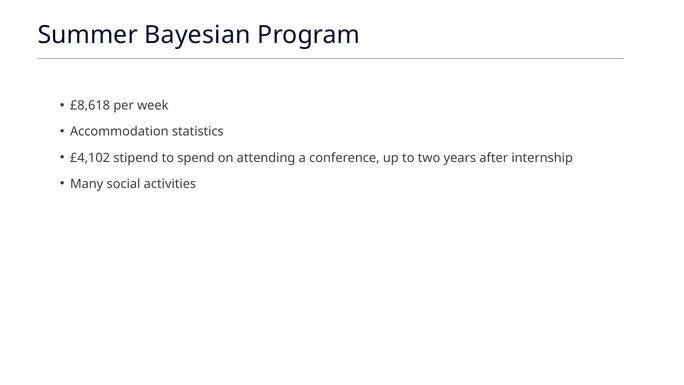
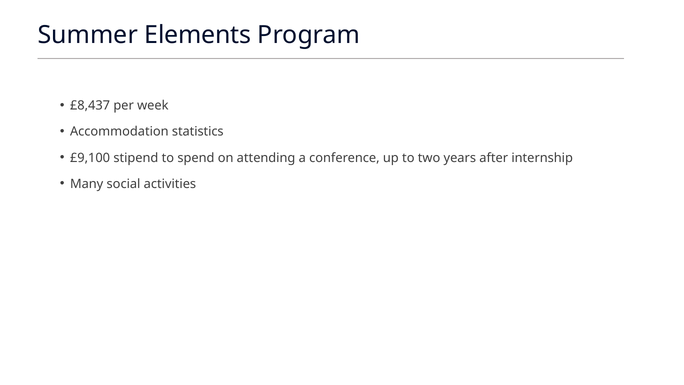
Bayesian: Bayesian -> Elements
£8,618: £8,618 -> £8,437
£4,102: £4,102 -> £9,100
